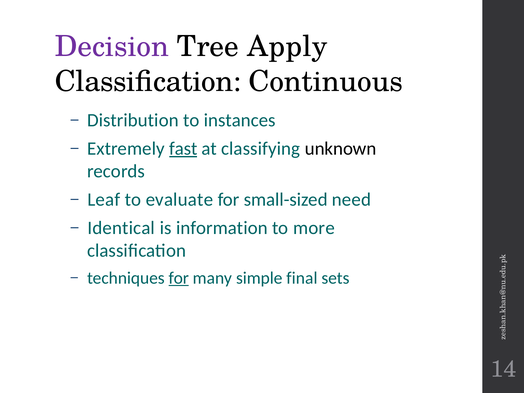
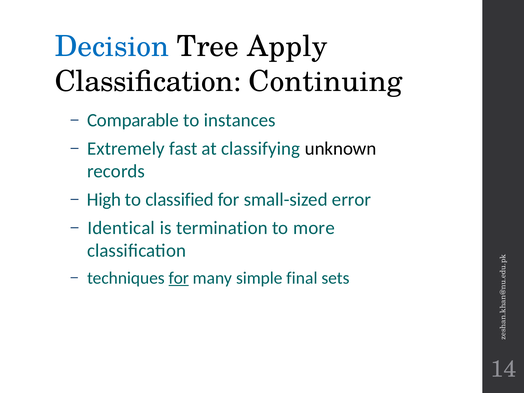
Decision colour: purple -> blue
Continuous: Continuous -> Continuing
Distribution: Distribution -> Comparable
fast underline: present -> none
Leaf: Leaf -> High
evaluate: evaluate -> classified
need: need -> error
information: information -> termination
